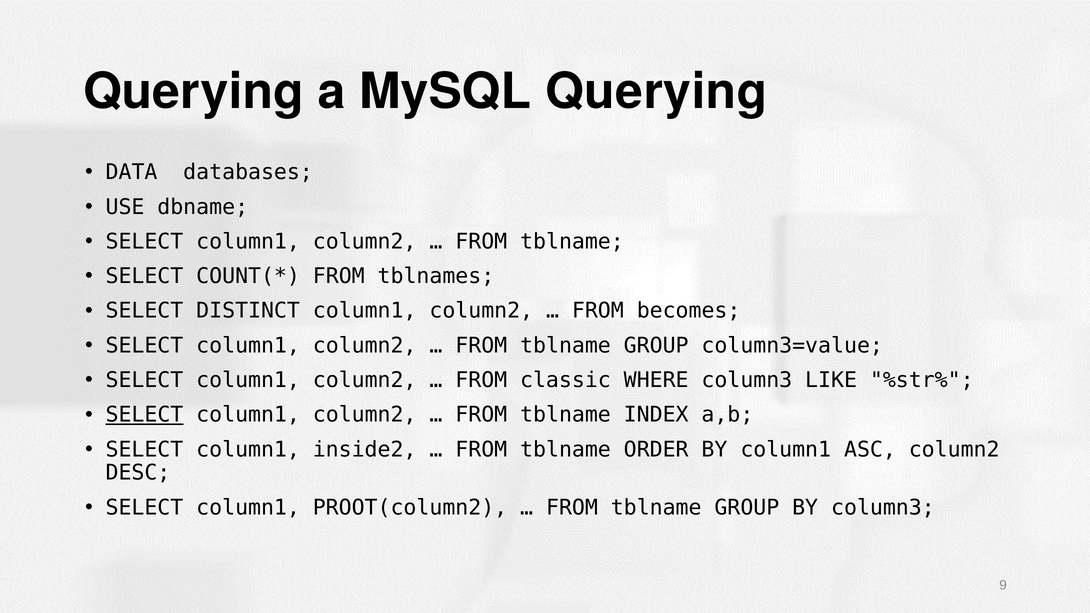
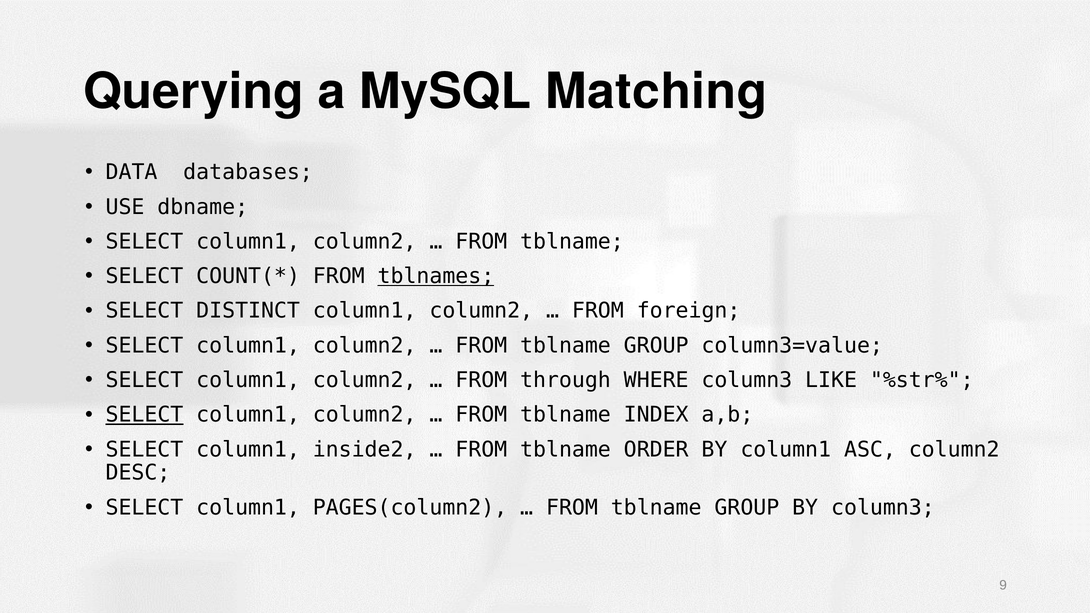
MySQL Querying: Querying -> Matching
tblnames underline: none -> present
becomes: becomes -> foreign
classic: classic -> through
PROOT(column2: PROOT(column2 -> PAGES(column2
